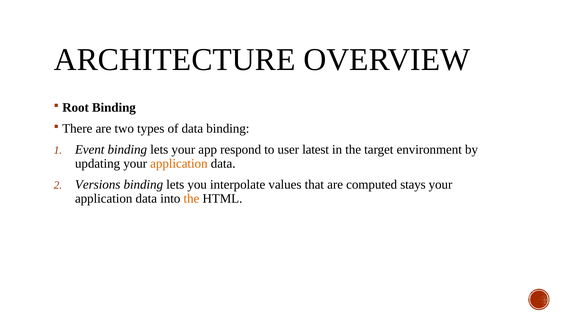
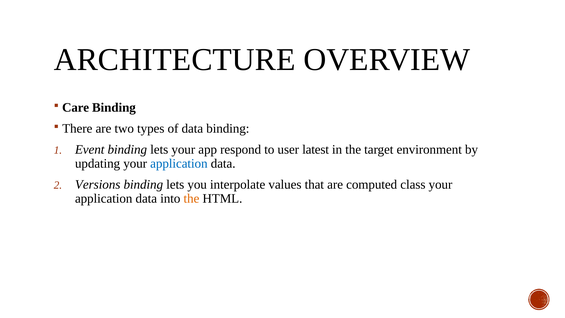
Root: Root -> Care
application at (179, 163) colour: orange -> blue
stays: stays -> class
